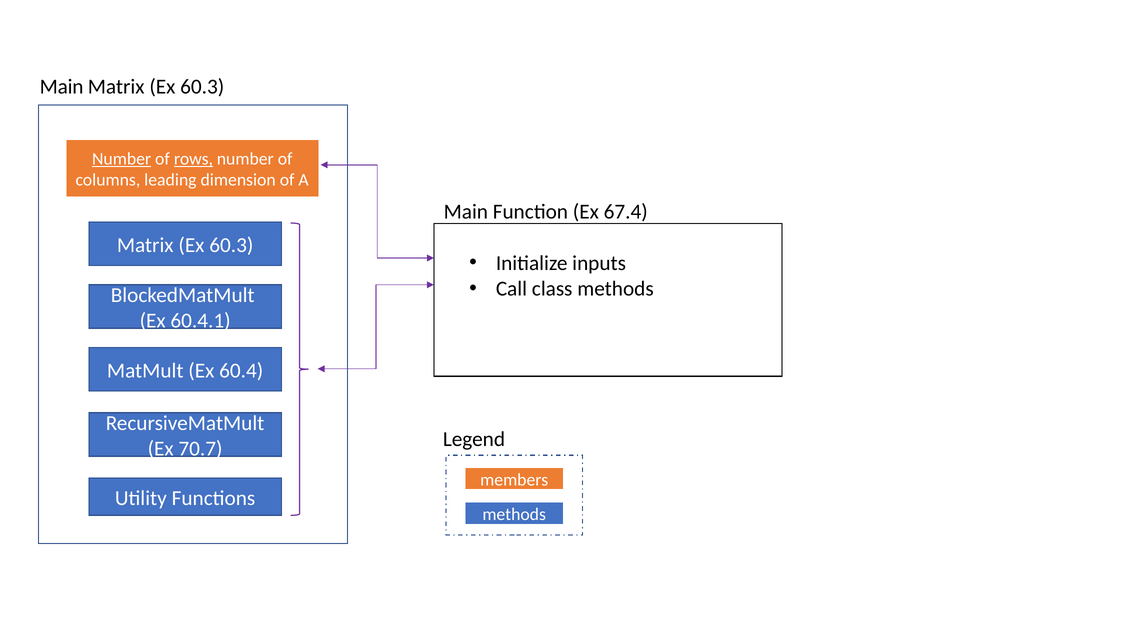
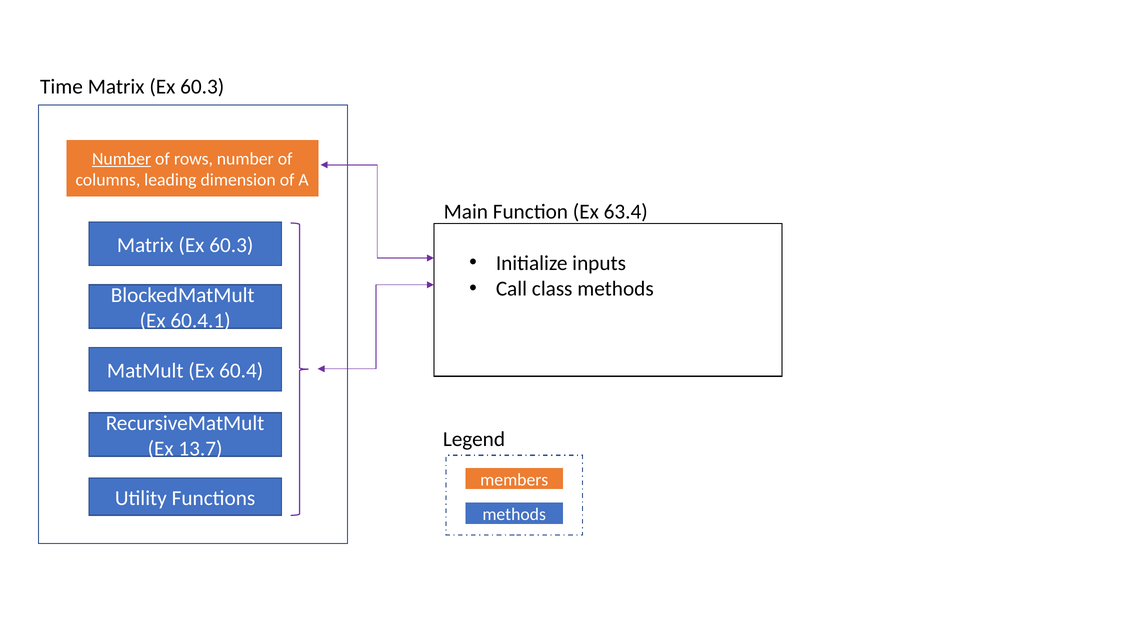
Main at (62, 87): Main -> Time
rows underline: present -> none
67.4: 67.4 -> 63.4
70.7: 70.7 -> 13.7
